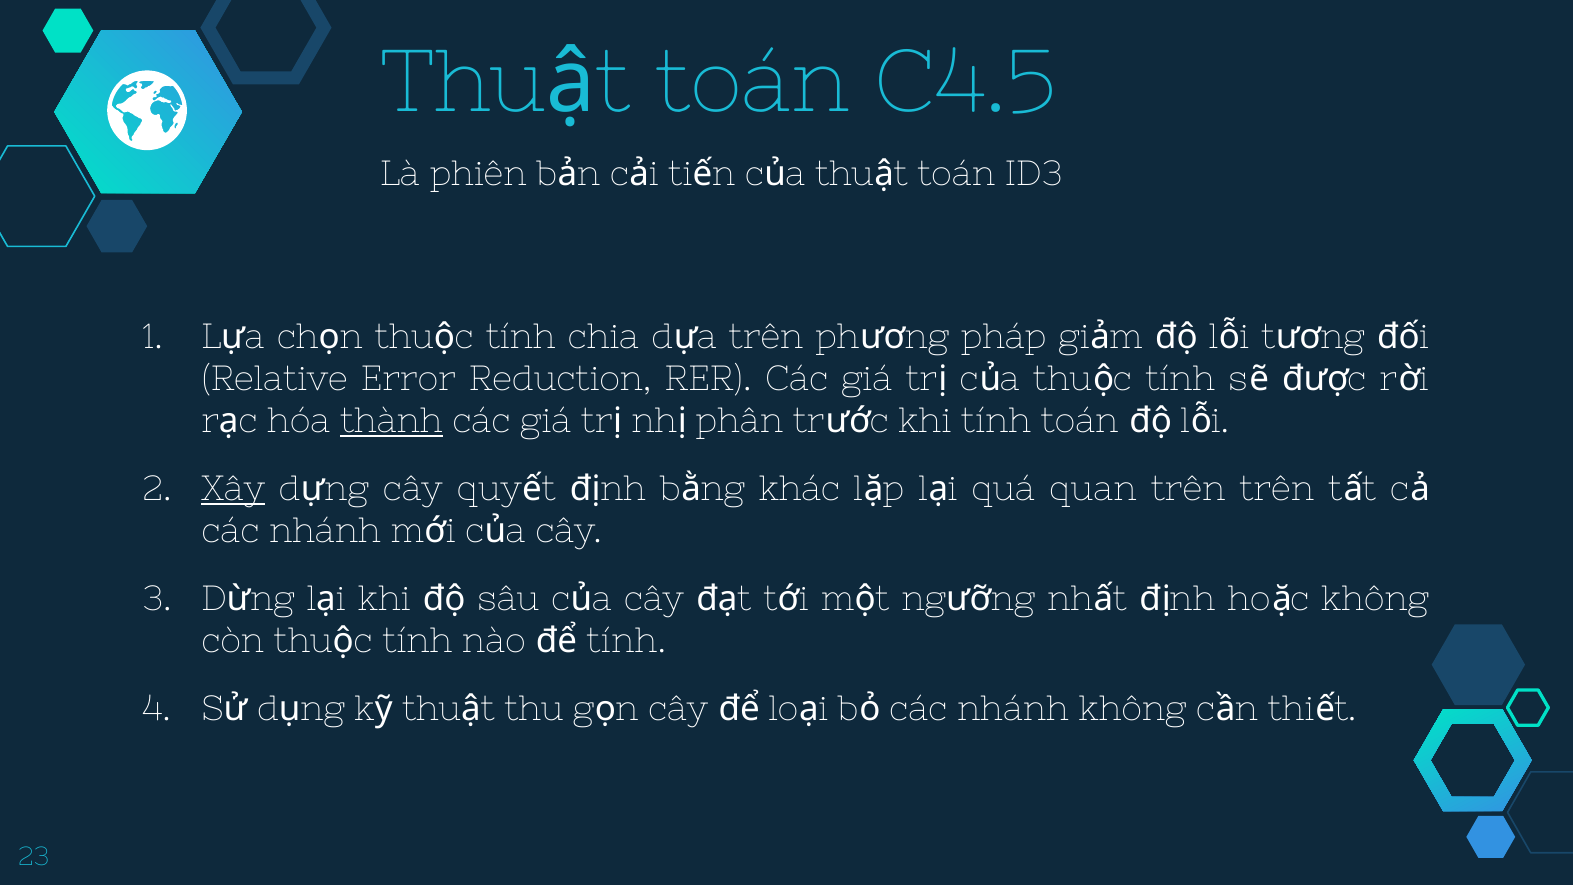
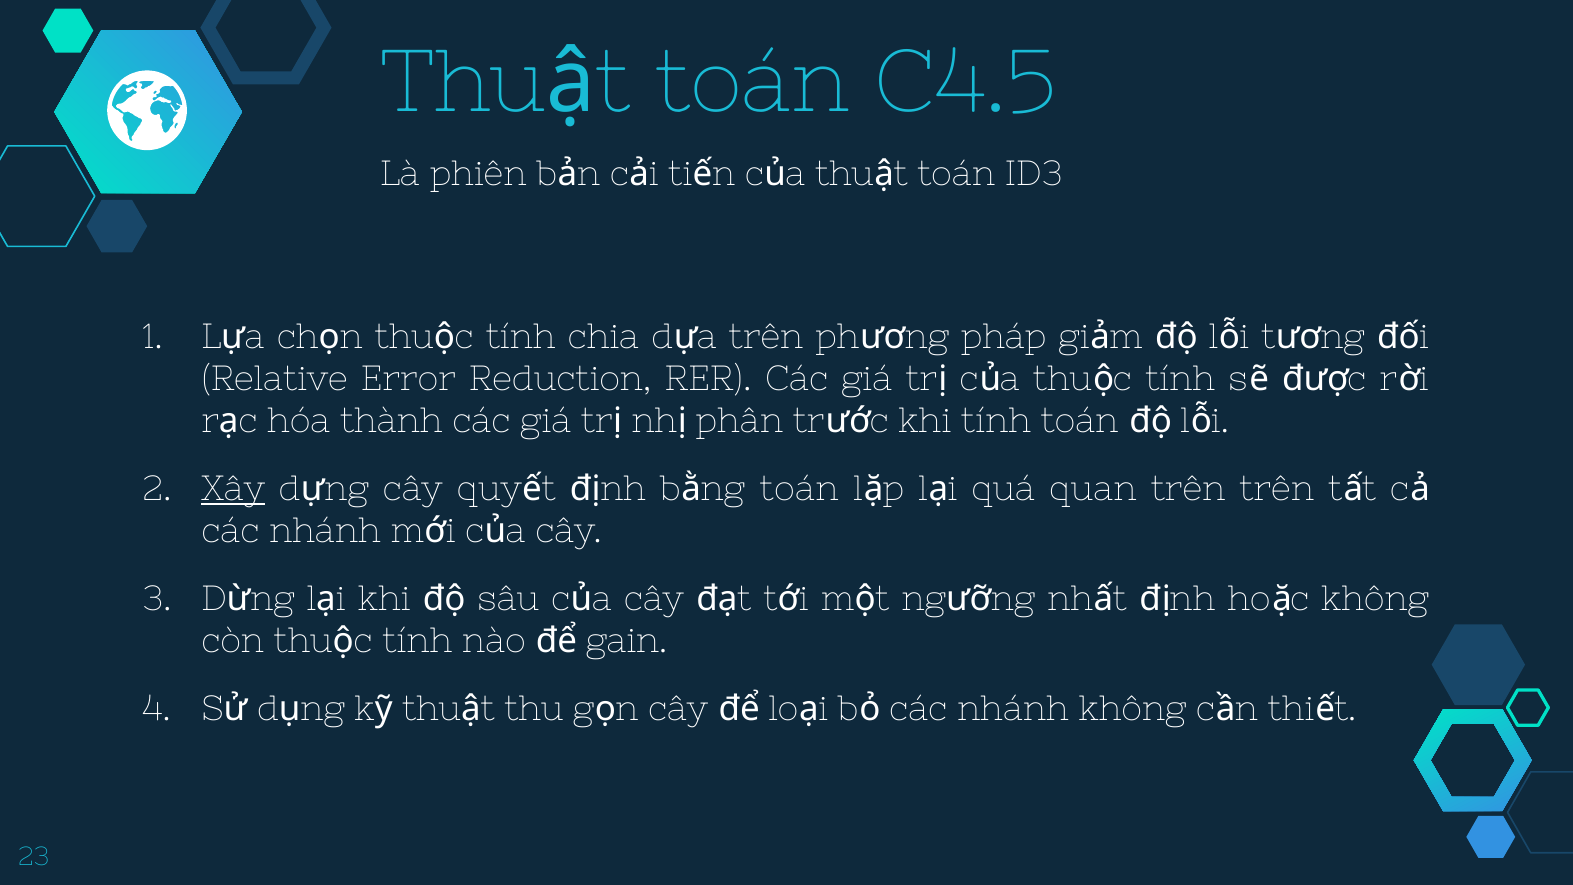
thành underline: present -> none
khác at (800, 489): khác -> toán
nào tính: tính -> gain
